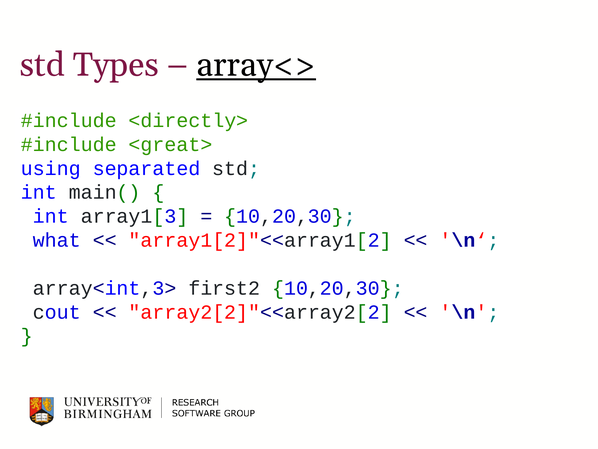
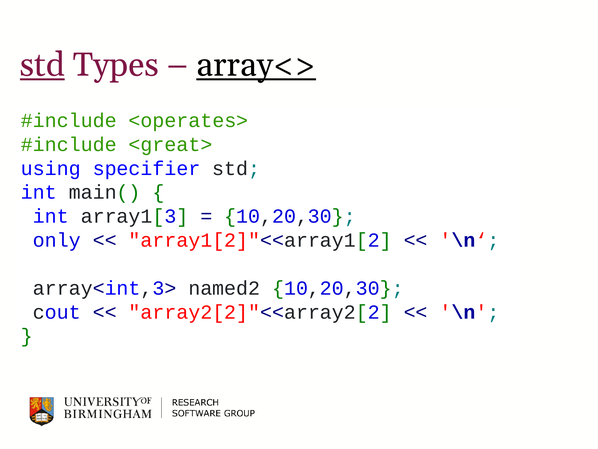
std at (42, 65) underline: none -> present
<directly>: <directly> -> <operates>
separated: separated -> specifier
what: what -> only
first2: first2 -> named2
